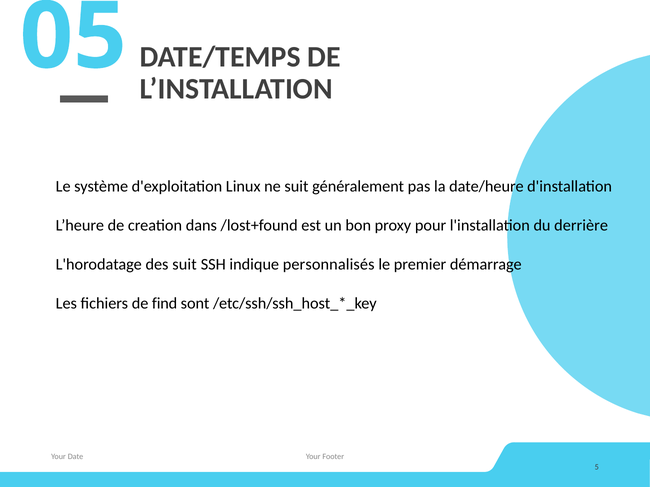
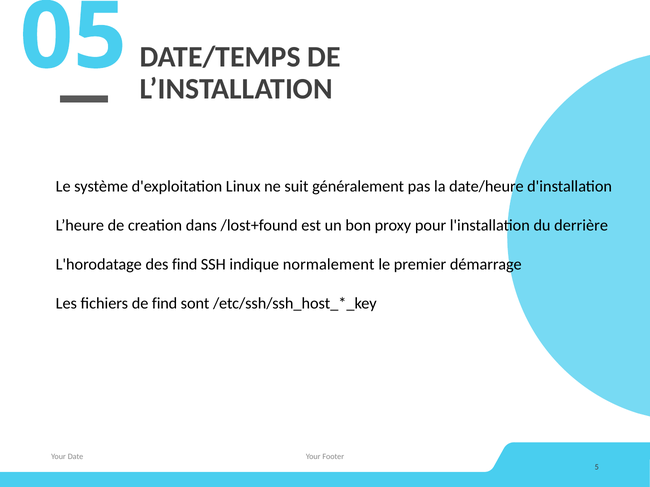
des suit: suit -> find
personnalisés: personnalisés -> normalement
